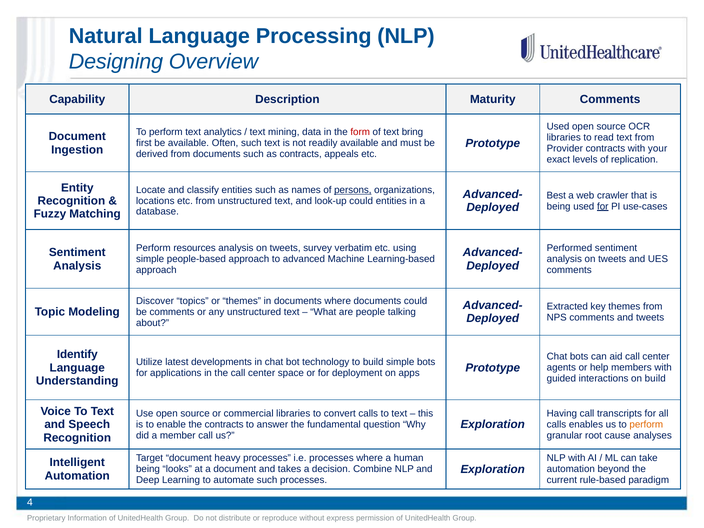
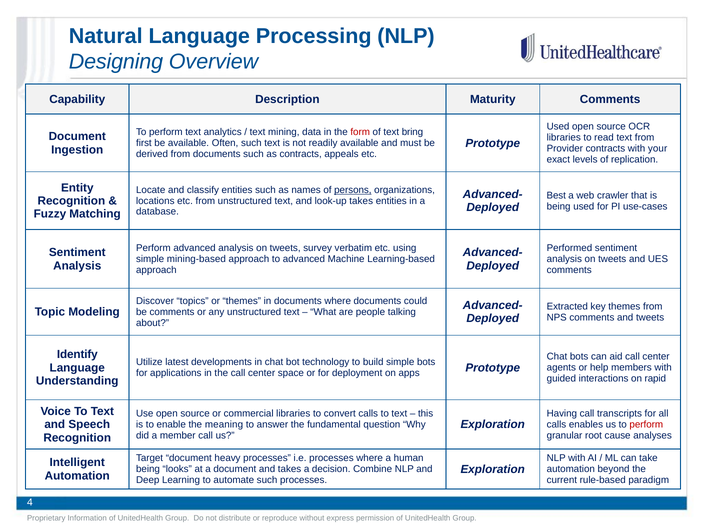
look-up could: could -> takes
for at (603, 206) underline: present -> none
Perform resources: resources -> advanced
people-based: people-based -> mining-based
on build: build -> rapid
the contracts: contracts -> meaning
perform at (646, 424) colour: orange -> red
